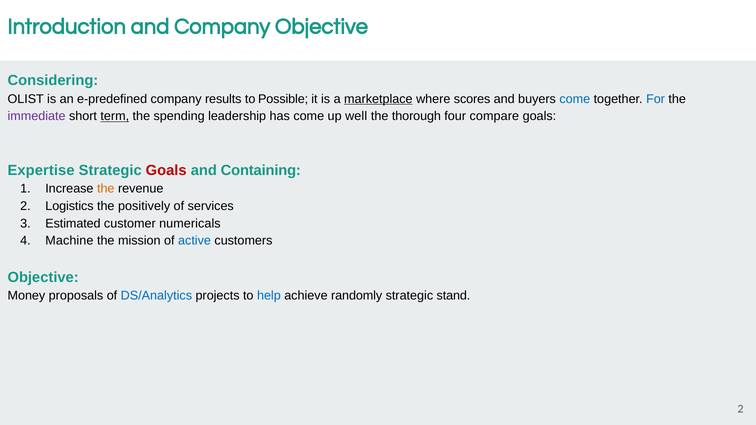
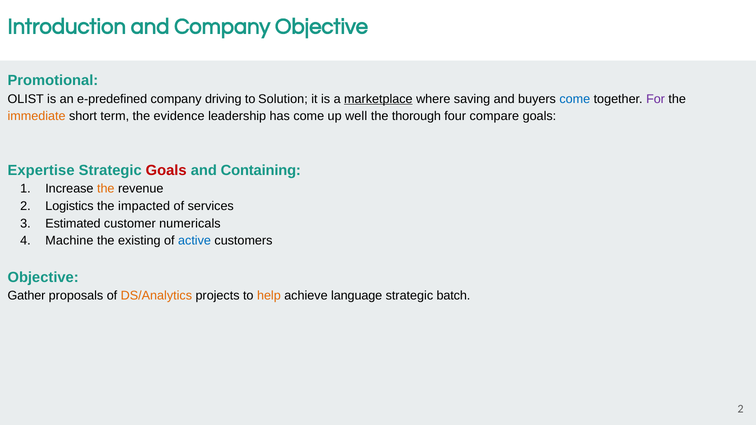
Considering: Considering -> Promotional
results: results -> driving
Possible: Possible -> Solution
scores: scores -> saving
For colour: blue -> purple
immediate colour: purple -> orange
term underline: present -> none
spending: spending -> evidence
positively: positively -> impacted
mission: mission -> existing
Money: Money -> Gather
DS/Analytics colour: blue -> orange
help colour: blue -> orange
randomly: randomly -> language
stand: stand -> batch
